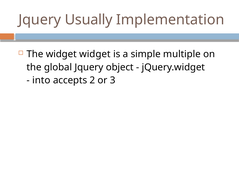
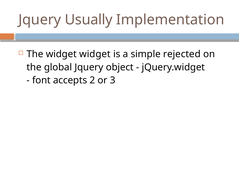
multiple: multiple -> rejected
into: into -> font
